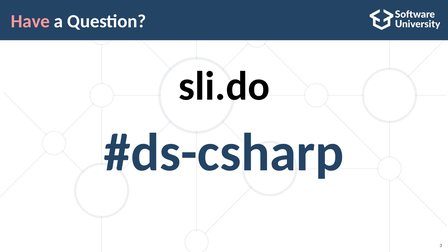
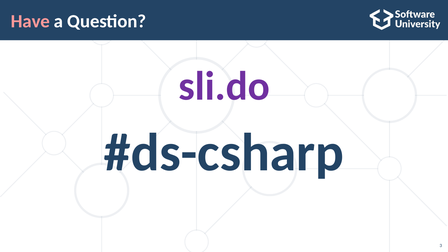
sli.do colour: black -> purple
